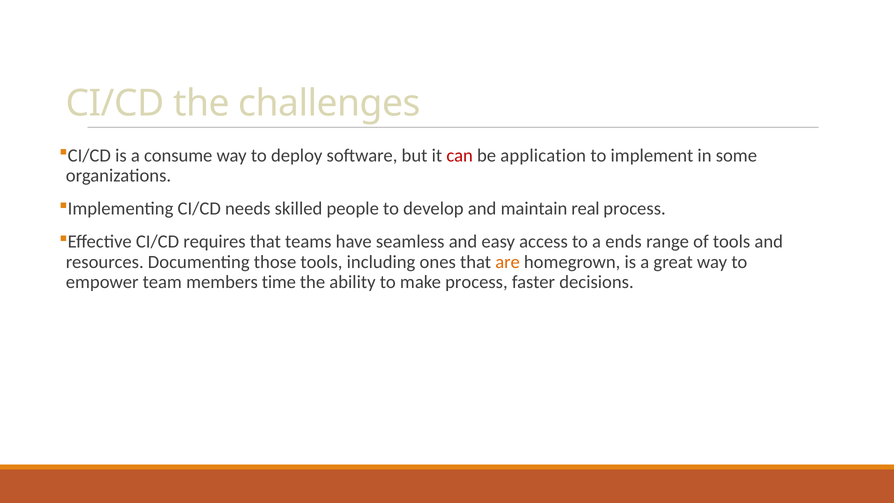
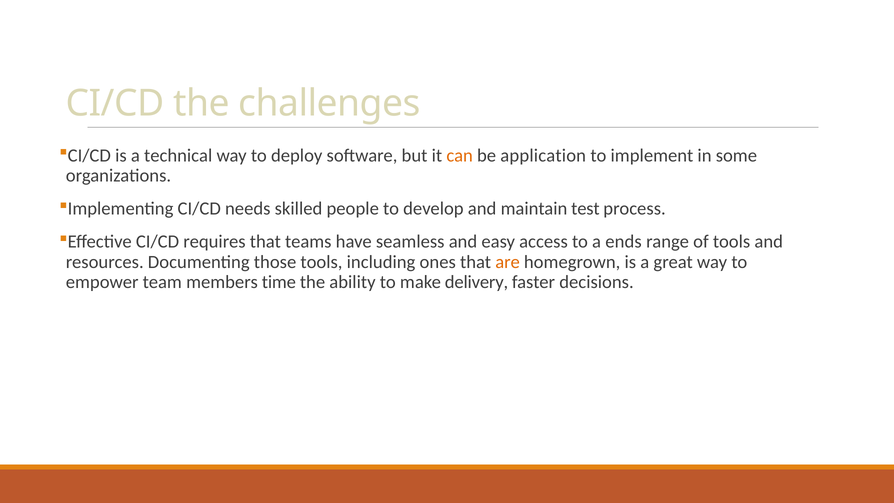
consume: consume -> technical
can colour: red -> orange
real: real -> test
make process: process -> delivery
